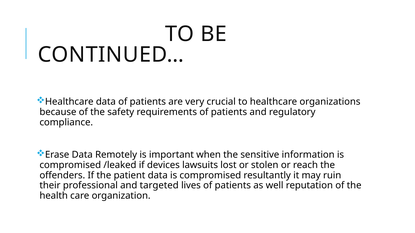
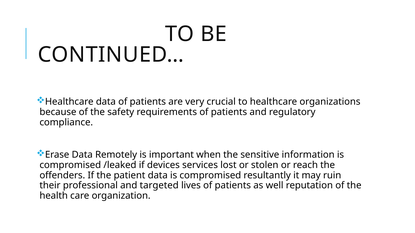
lawsuits: lawsuits -> services
